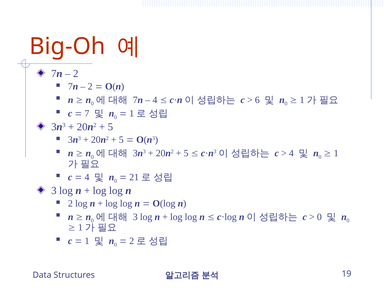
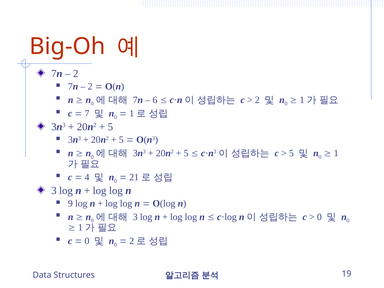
4 at (155, 100): 4 -> 6
6 at (257, 100): 6 -> 2
4 at (291, 153): 4 -> 5
2 at (70, 203): 2 -> 9
1 at (87, 241): 1 -> 0
